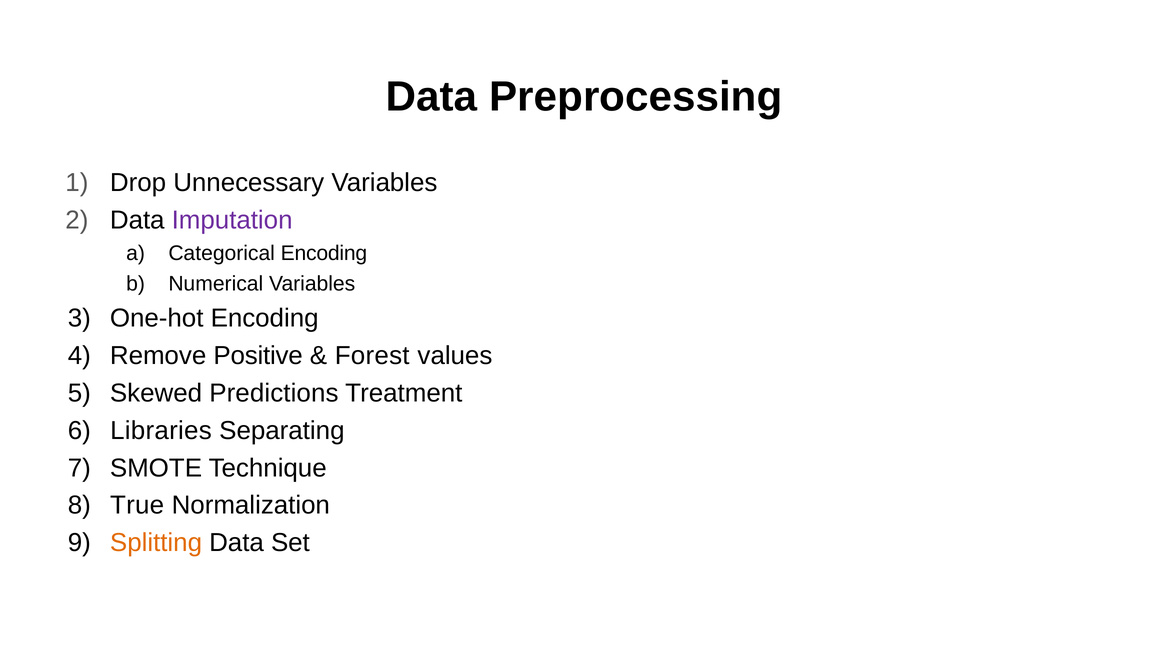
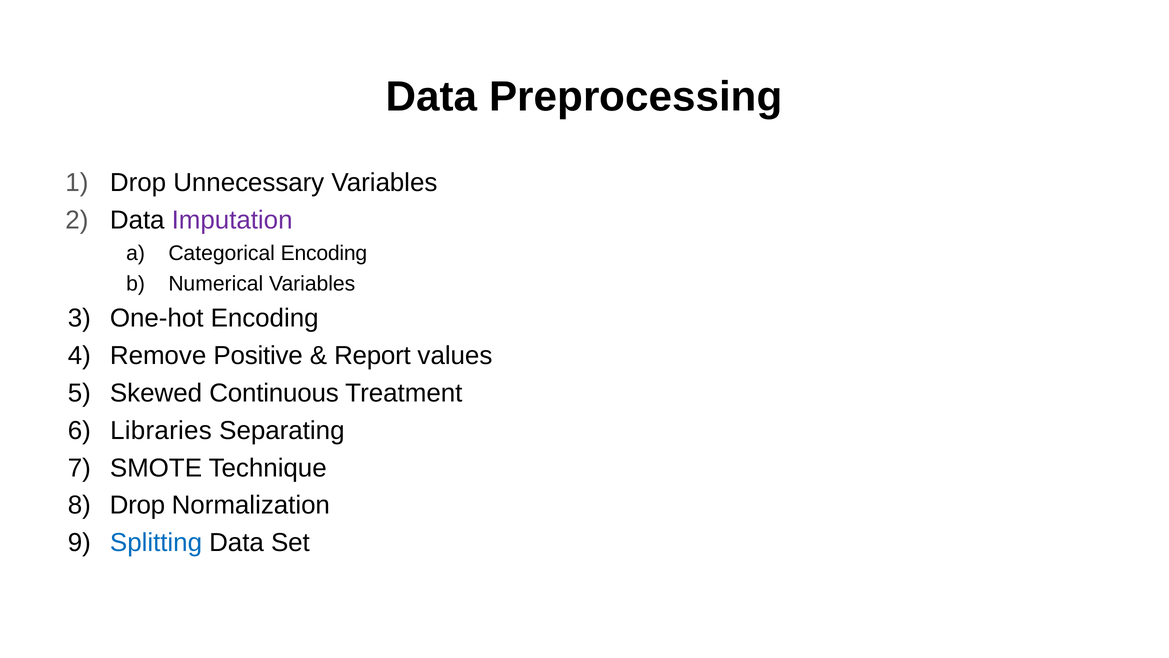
Forest: Forest -> Report
Predictions: Predictions -> Continuous
True at (137, 505): True -> Drop
Splitting colour: orange -> blue
